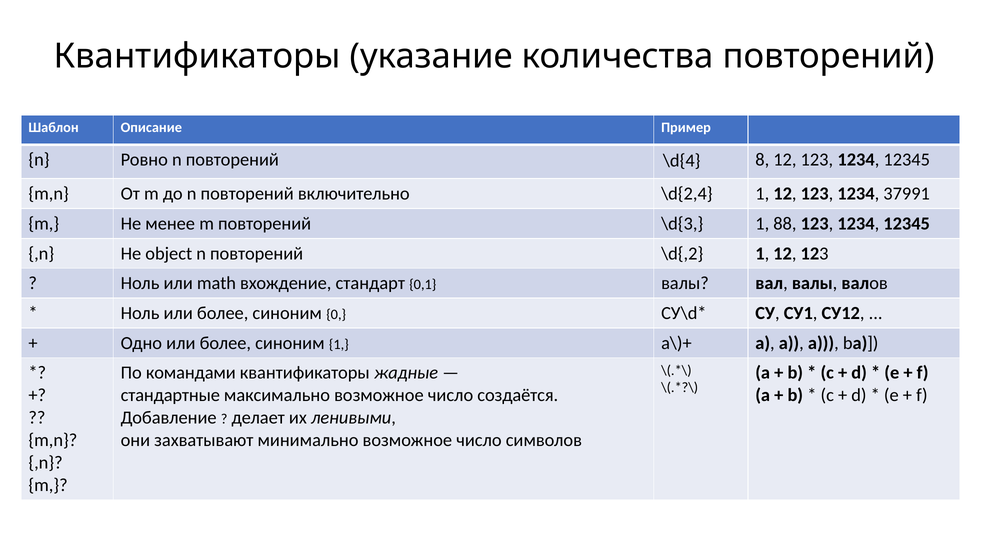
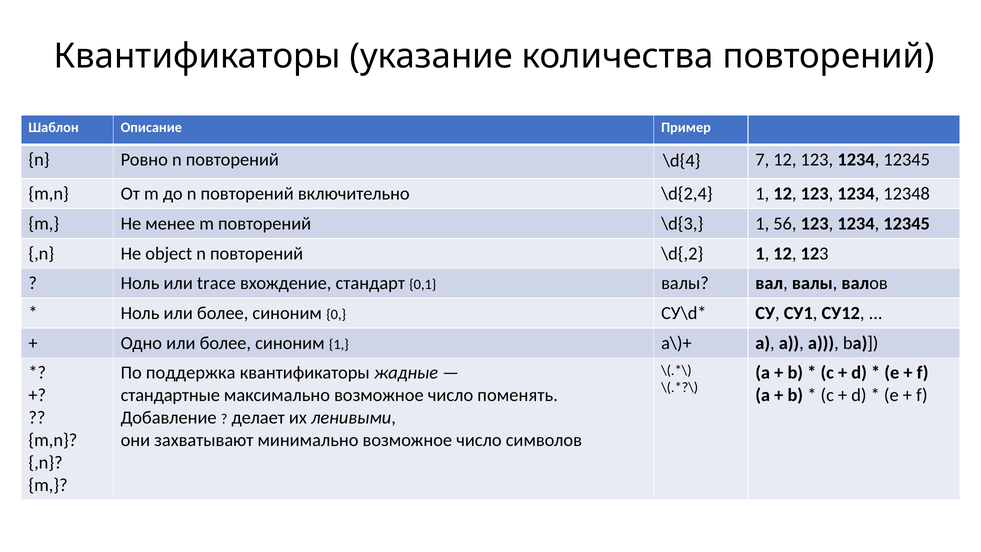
8: 8 -> 7
37991: 37991 -> 12348
88: 88 -> 56
math: math -> trace
командами: командами -> поддержка
создаётся: создаётся -> поменять
